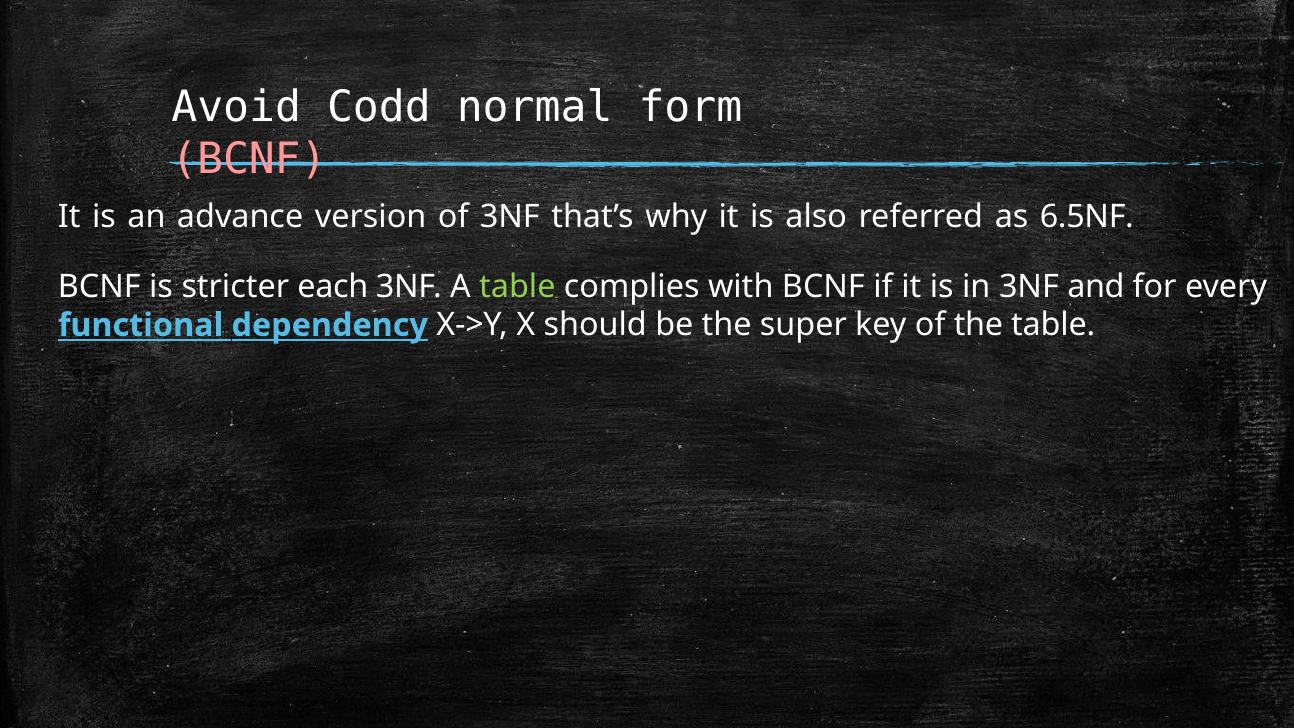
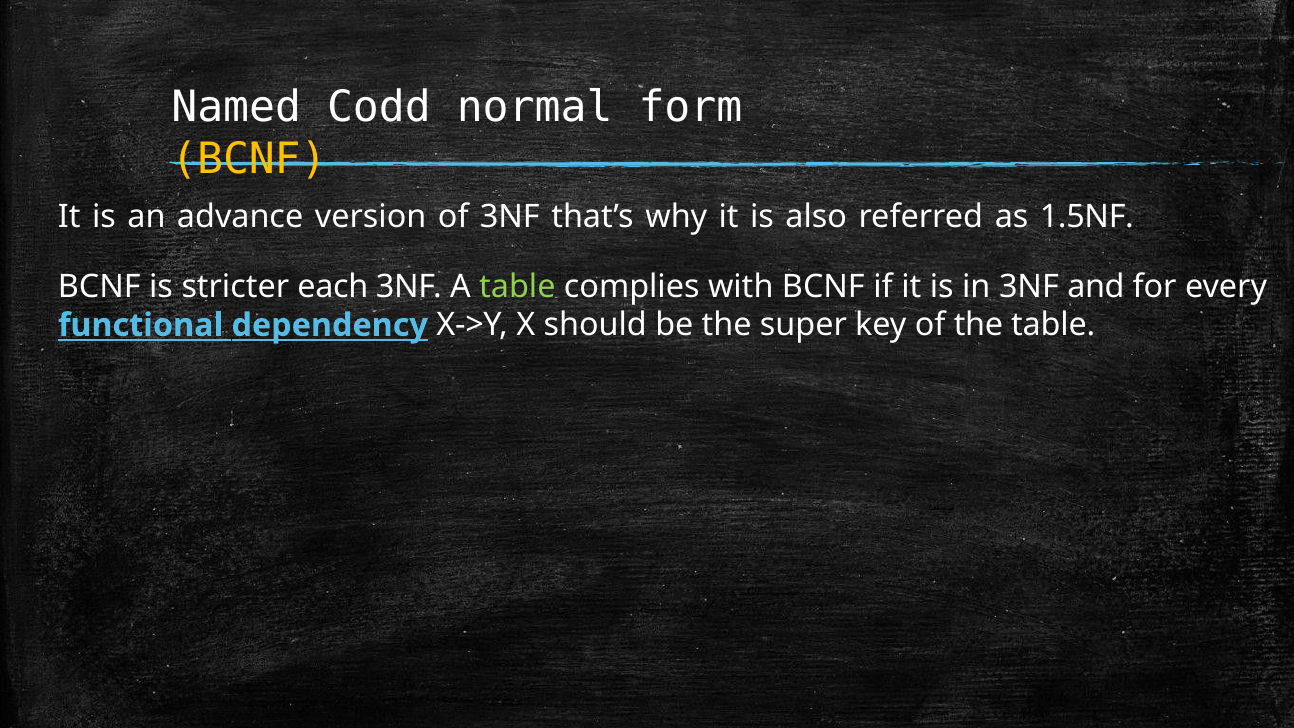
Avoid: Avoid -> Named
BCNF at (249, 159) colour: pink -> yellow
6.5NF: 6.5NF -> 1.5NF
